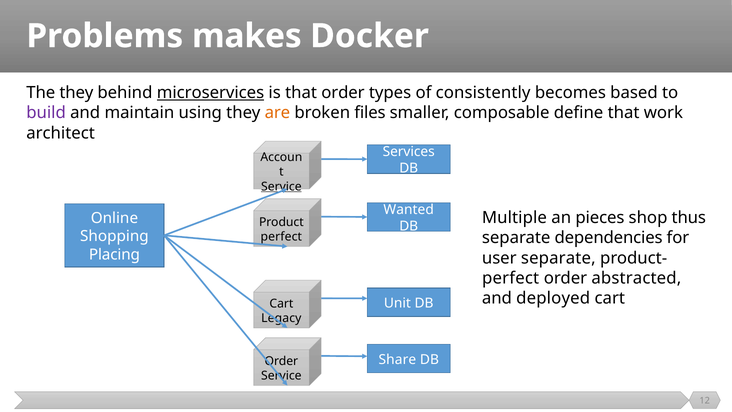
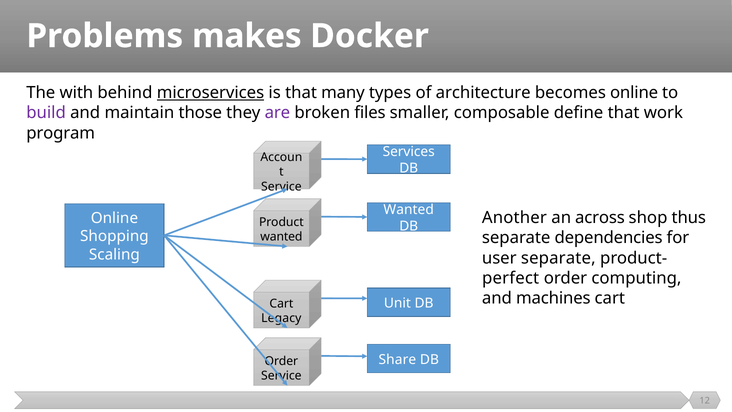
The they: they -> with
that order: order -> many
consistently: consistently -> architecture
becomes based: based -> online
using: using -> those
are colour: orange -> purple
architect: architect -> program
Service at (281, 186) underline: present -> none
Multiple: Multiple -> Another
pieces: pieces -> across
perfect at (281, 237): perfect -> wanted
Placing: Placing -> Scaling
abstracted: abstracted -> computing
deployed: deployed -> machines
